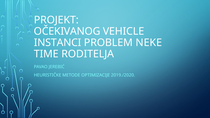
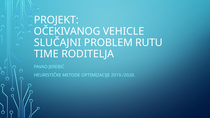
INSTANCI: INSTANCI -> SLUČAJNI
NEKE: NEKE -> RUTU
